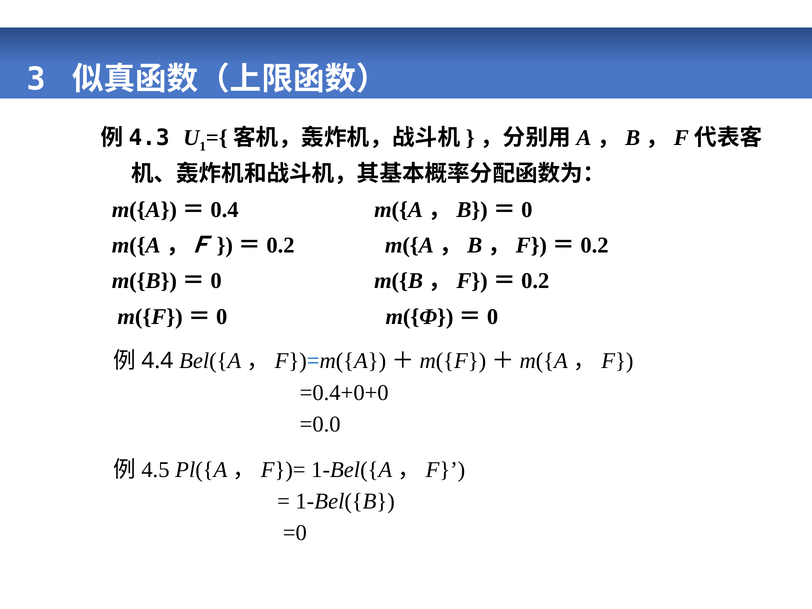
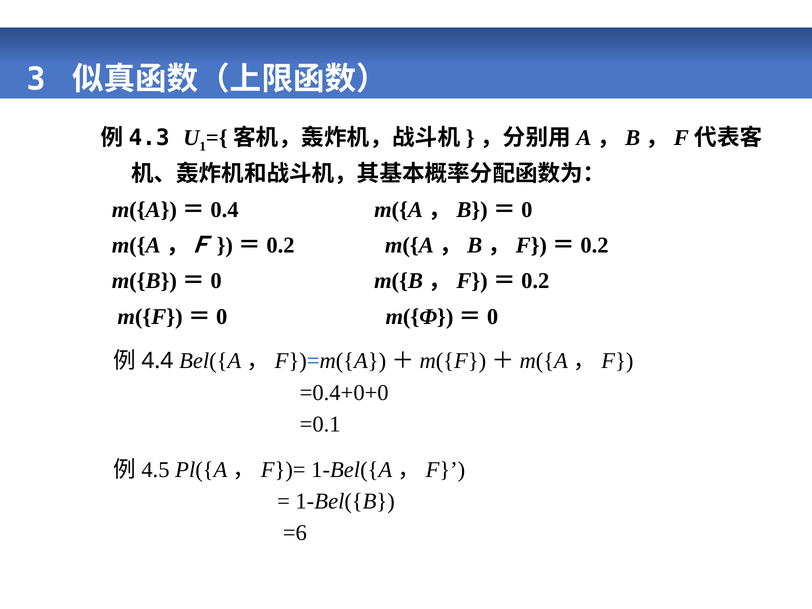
=0.0: =0.0 -> =0.1
=0: =0 -> =6
